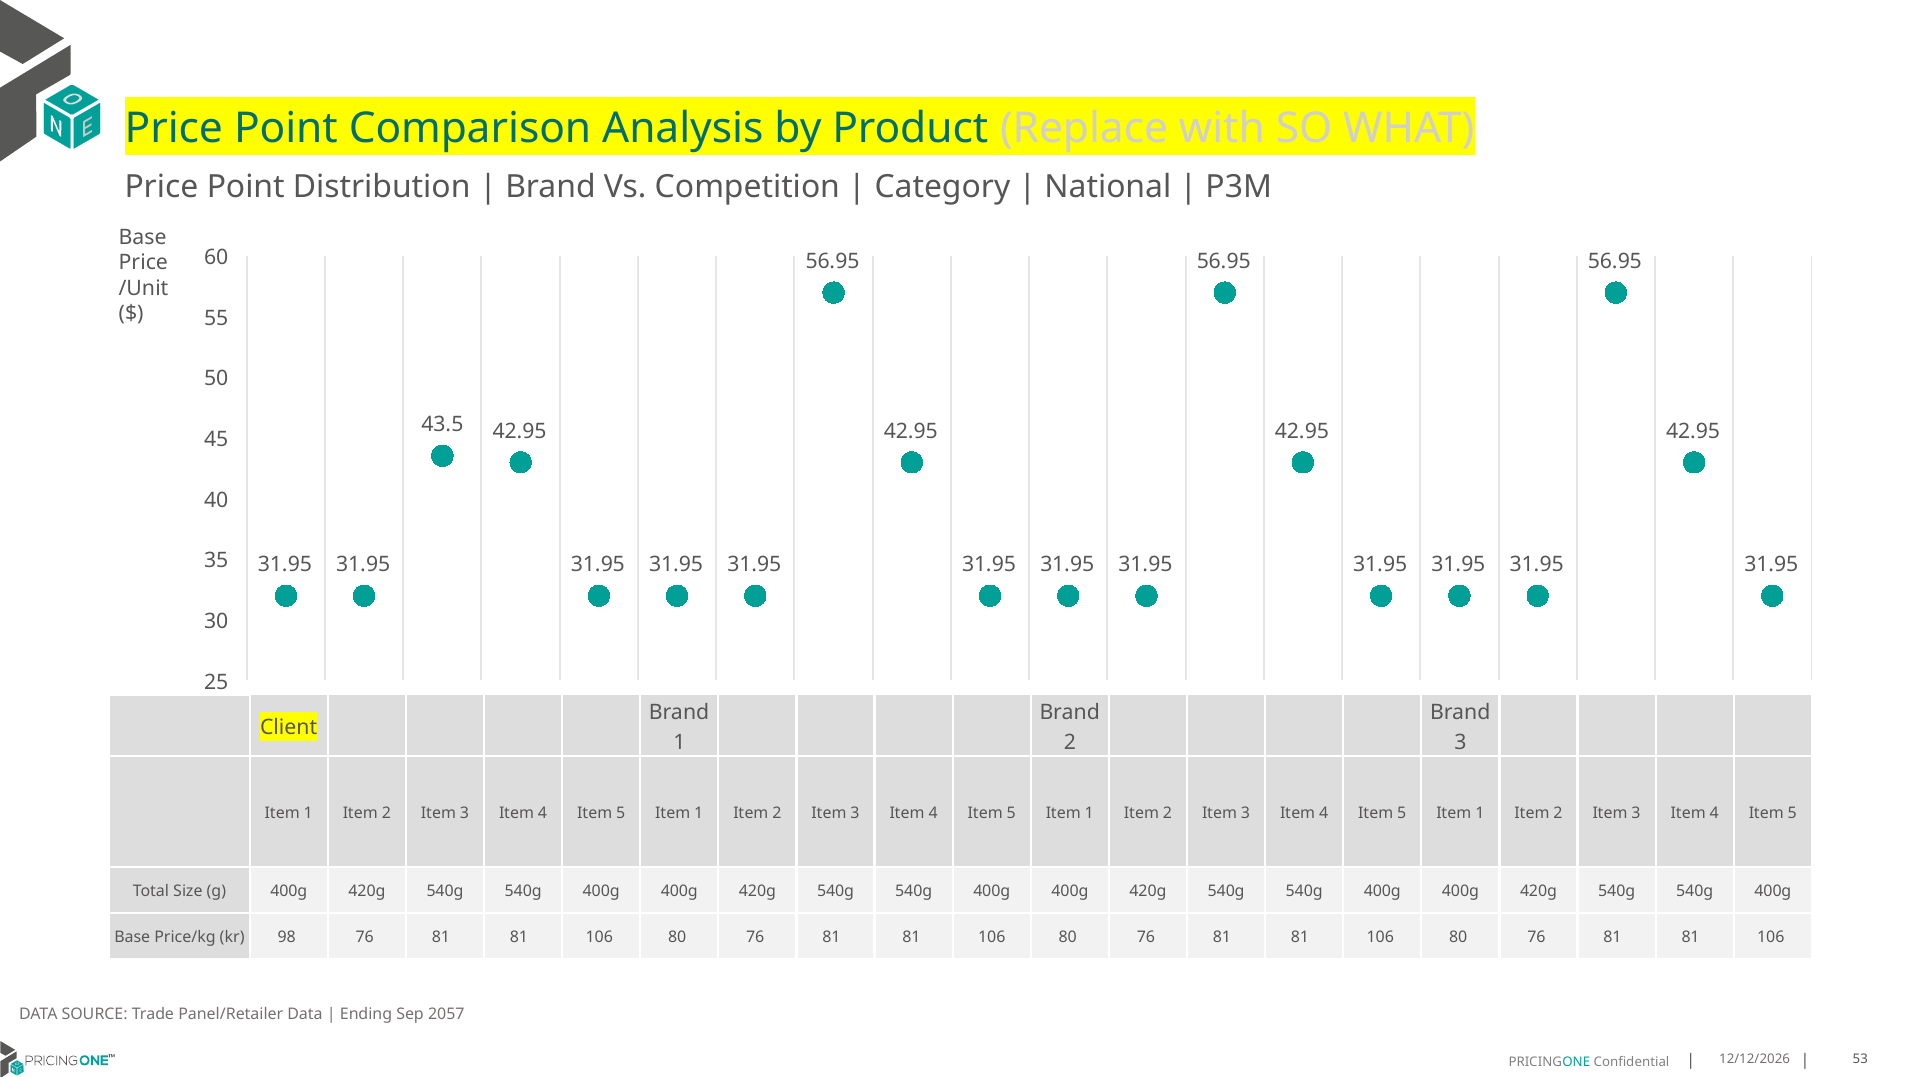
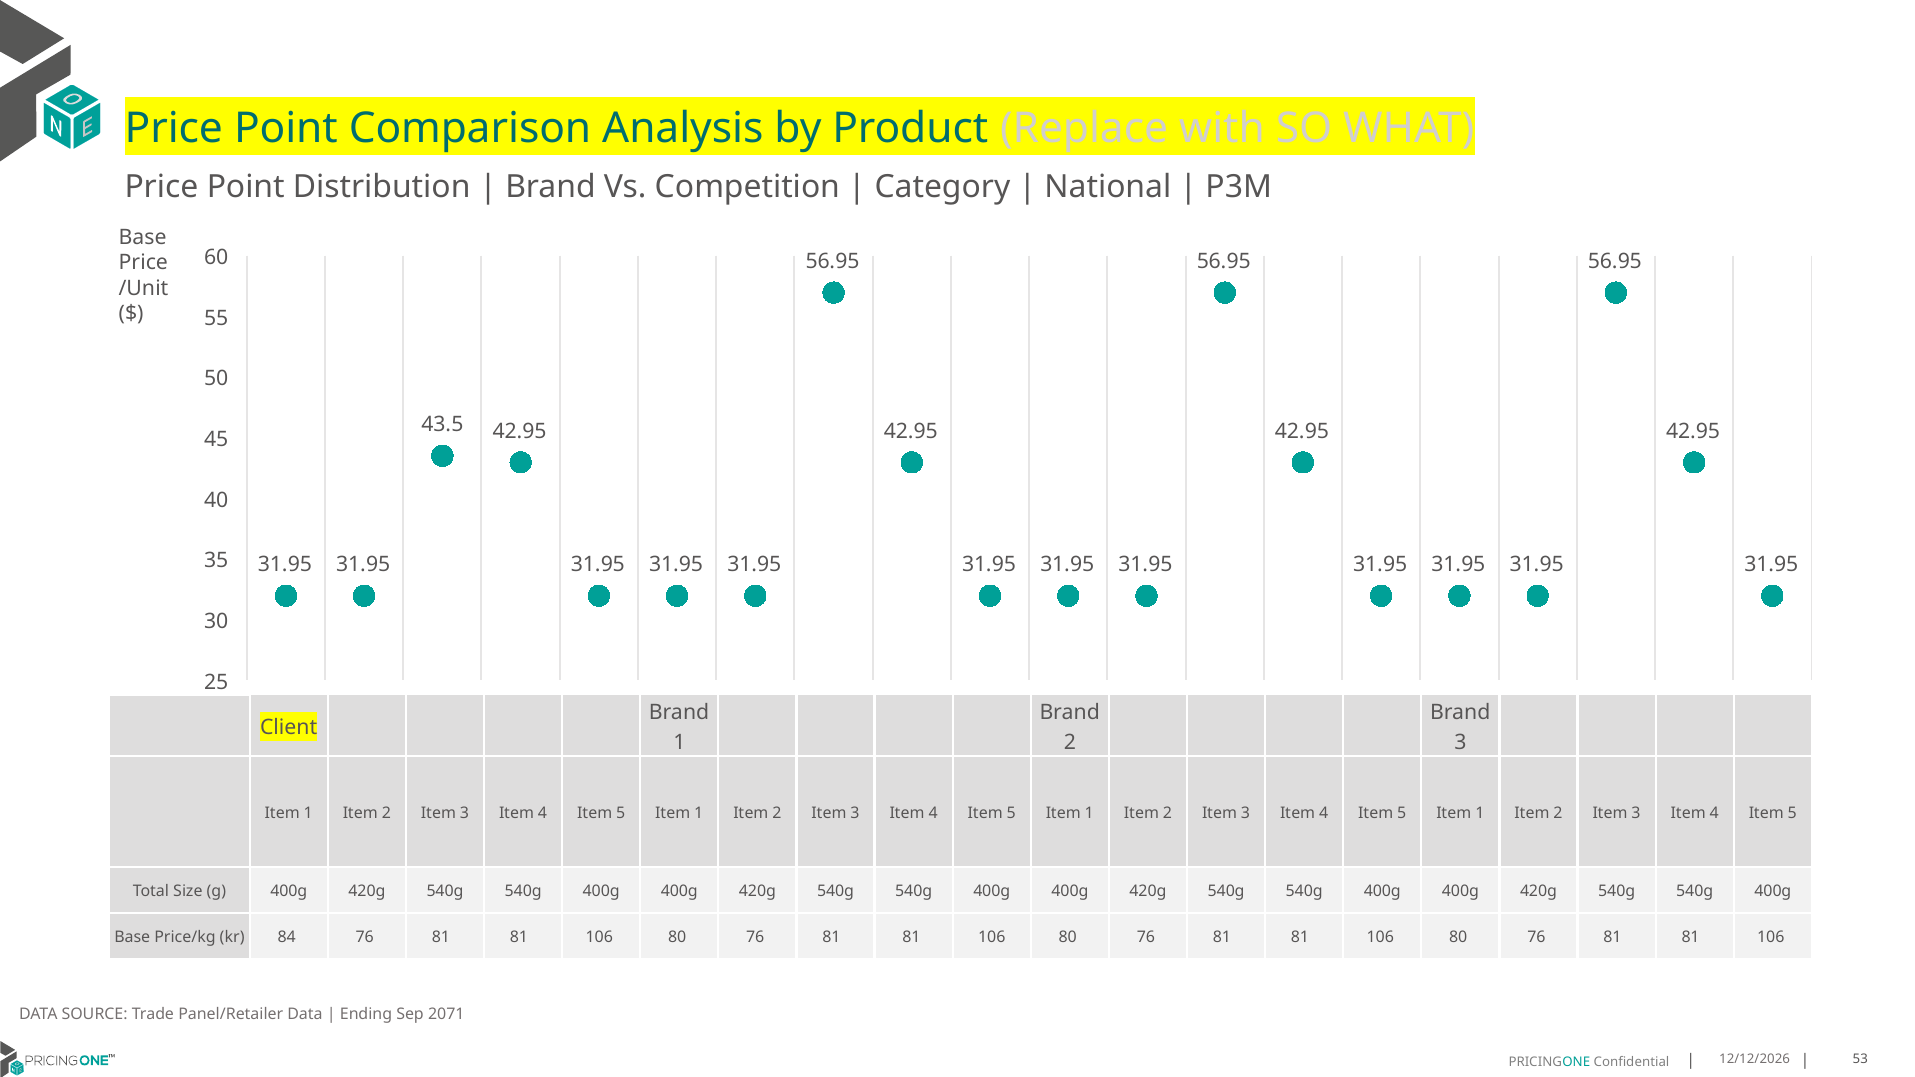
98: 98 -> 84
2057: 2057 -> 2071
